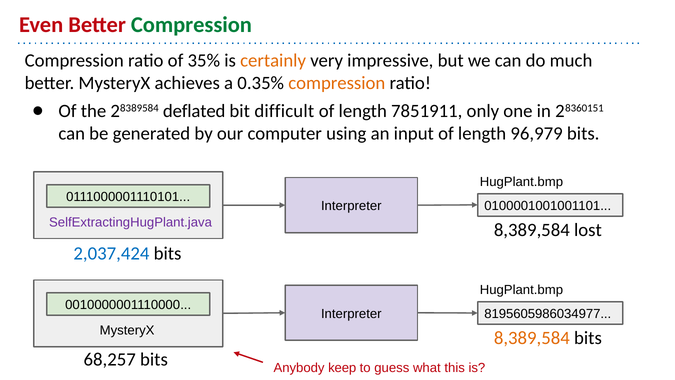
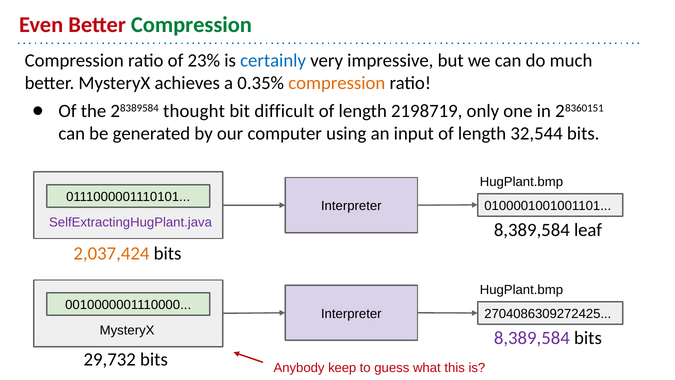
35%: 35% -> 23%
certainly colour: orange -> blue
deflated: deflated -> thought
7851911: 7851911 -> 2198719
96,979: 96,979 -> 32,544
lost: lost -> leaf
2,037,424 colour: blue -> orange
8195605986034977: 8195605986034977 -> 2704086309272425
8,389,584 at (532, 338) colour: orange -> purple
68,257: 68,257 -> 29,732
